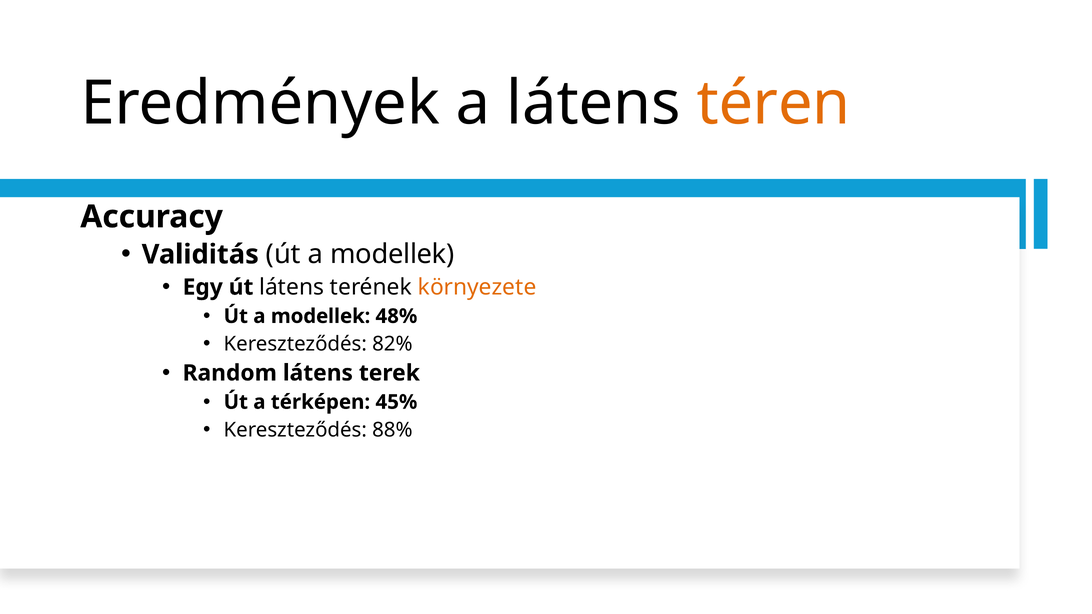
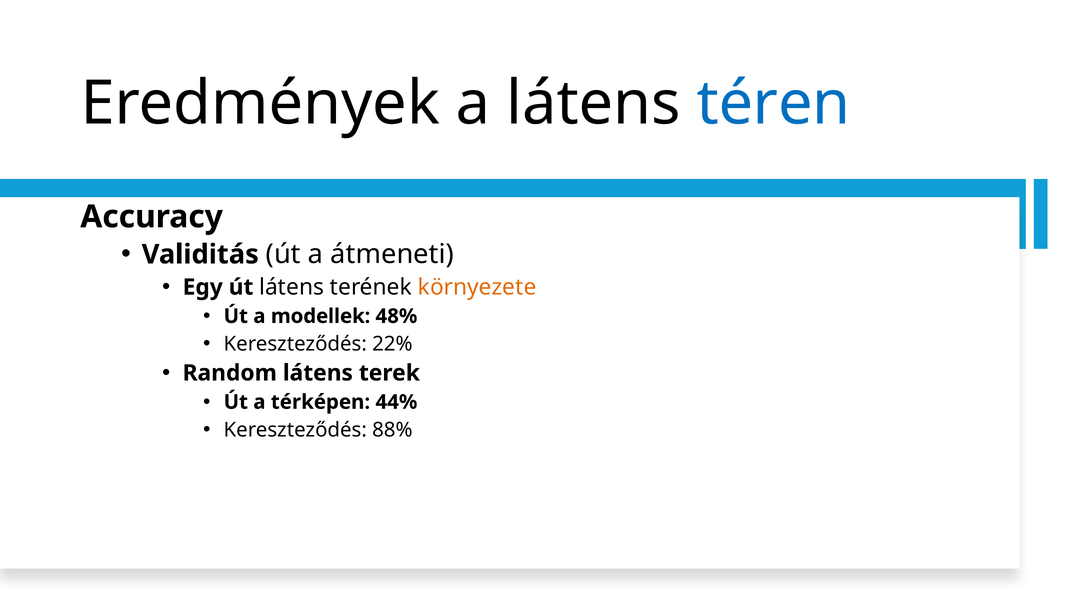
téren colour: orange -> blue
Validitás út a modellek: modellek -> átmeneti
82%: 82% -> 22%
45%: 45% -> 44%
